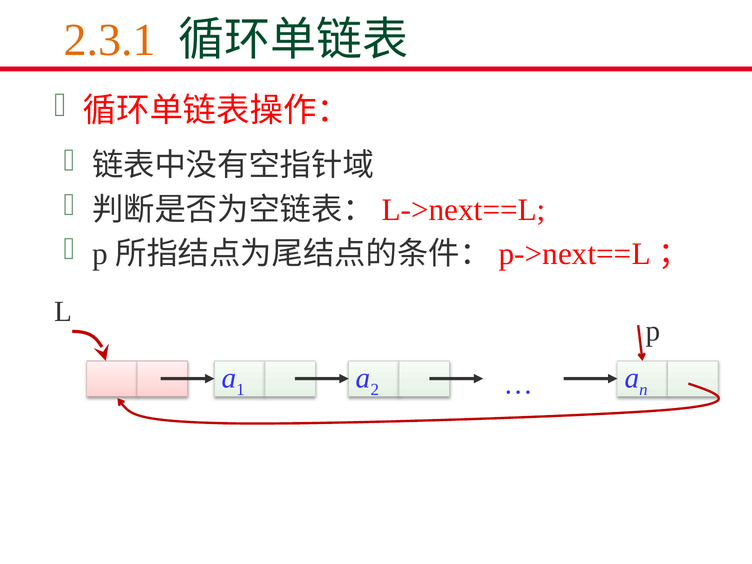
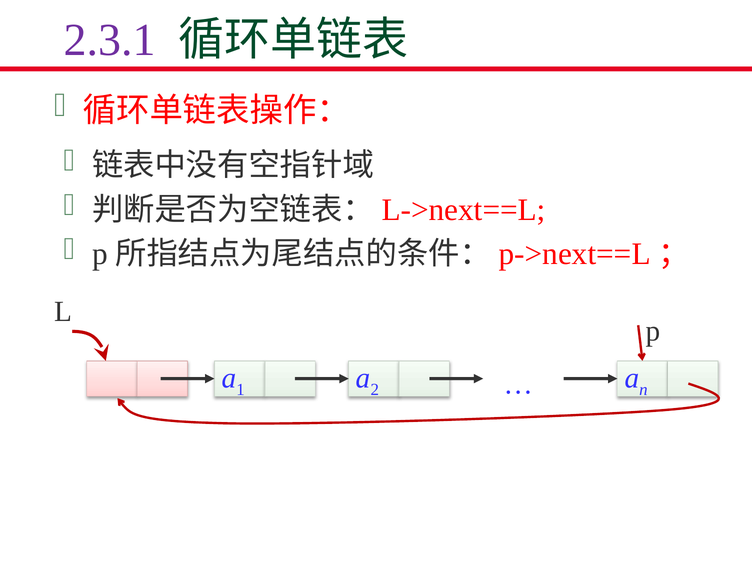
2.3.1 colour: orange -> purple
